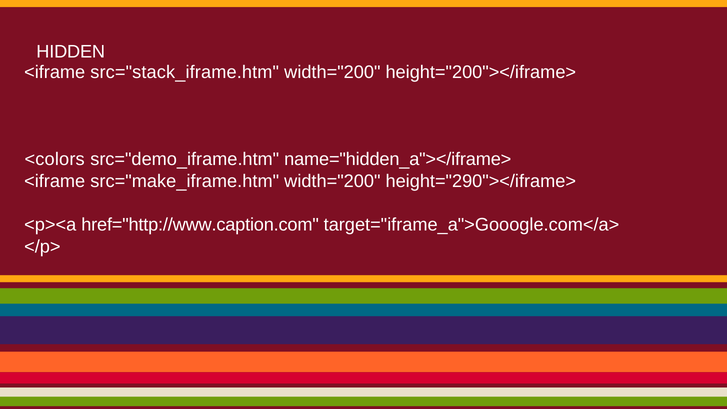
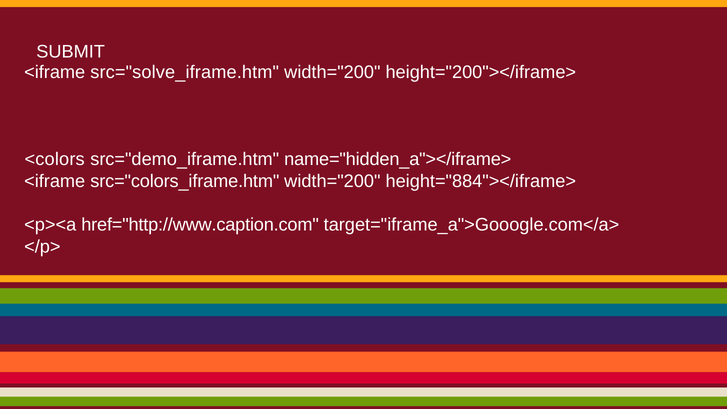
HIDDEN: HIDDEN -> SUBMIT
src="stack_iframe.htm: src="stack_iframe.htm -> src="solve_iframe.htm
src="make_iframe.htm: src="make_iframe.htm -> src="colors_iframe.htm
height="290"></iframe>: height="290"></iframe> -> height="884"></iframe>
